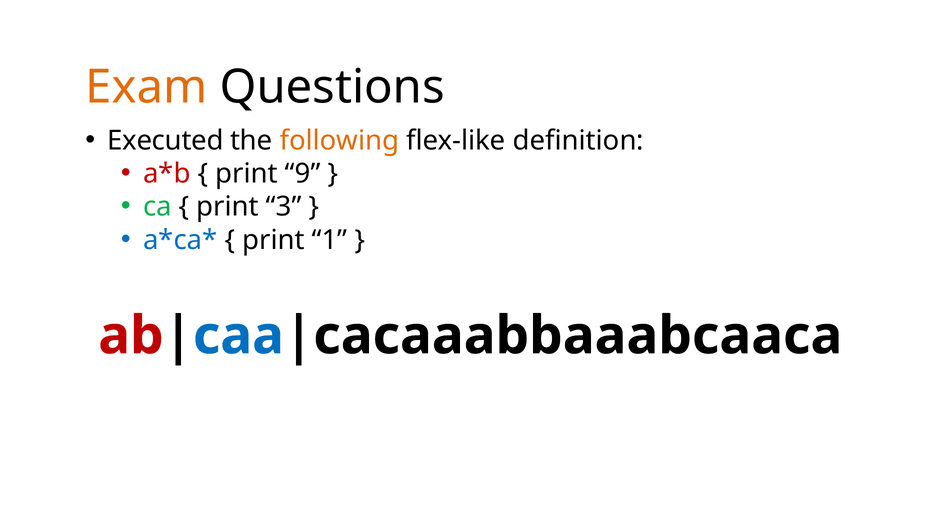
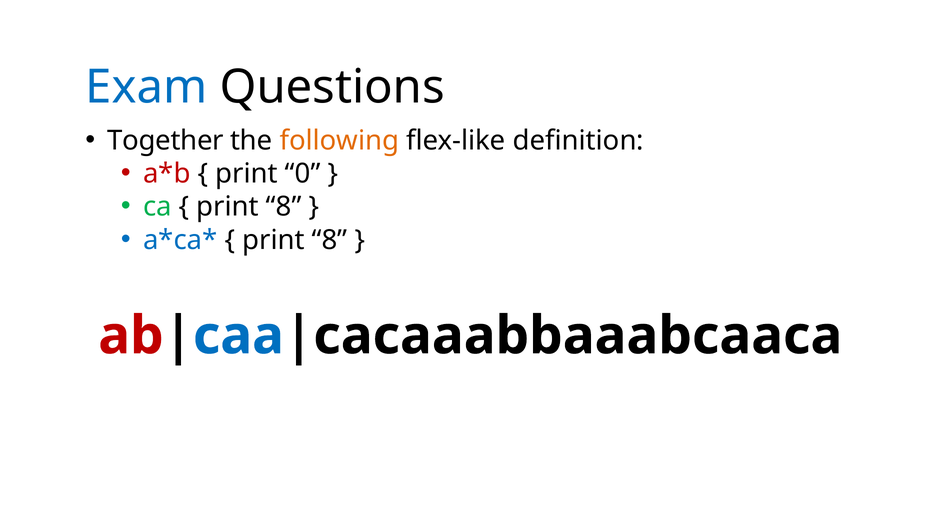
Exam colour: orange -> blue
Executed: Executed -> Together
9: 9 -> 0
3 at (284, 207): 3 -> 8
1 at (330, 240): 1 -> 8
